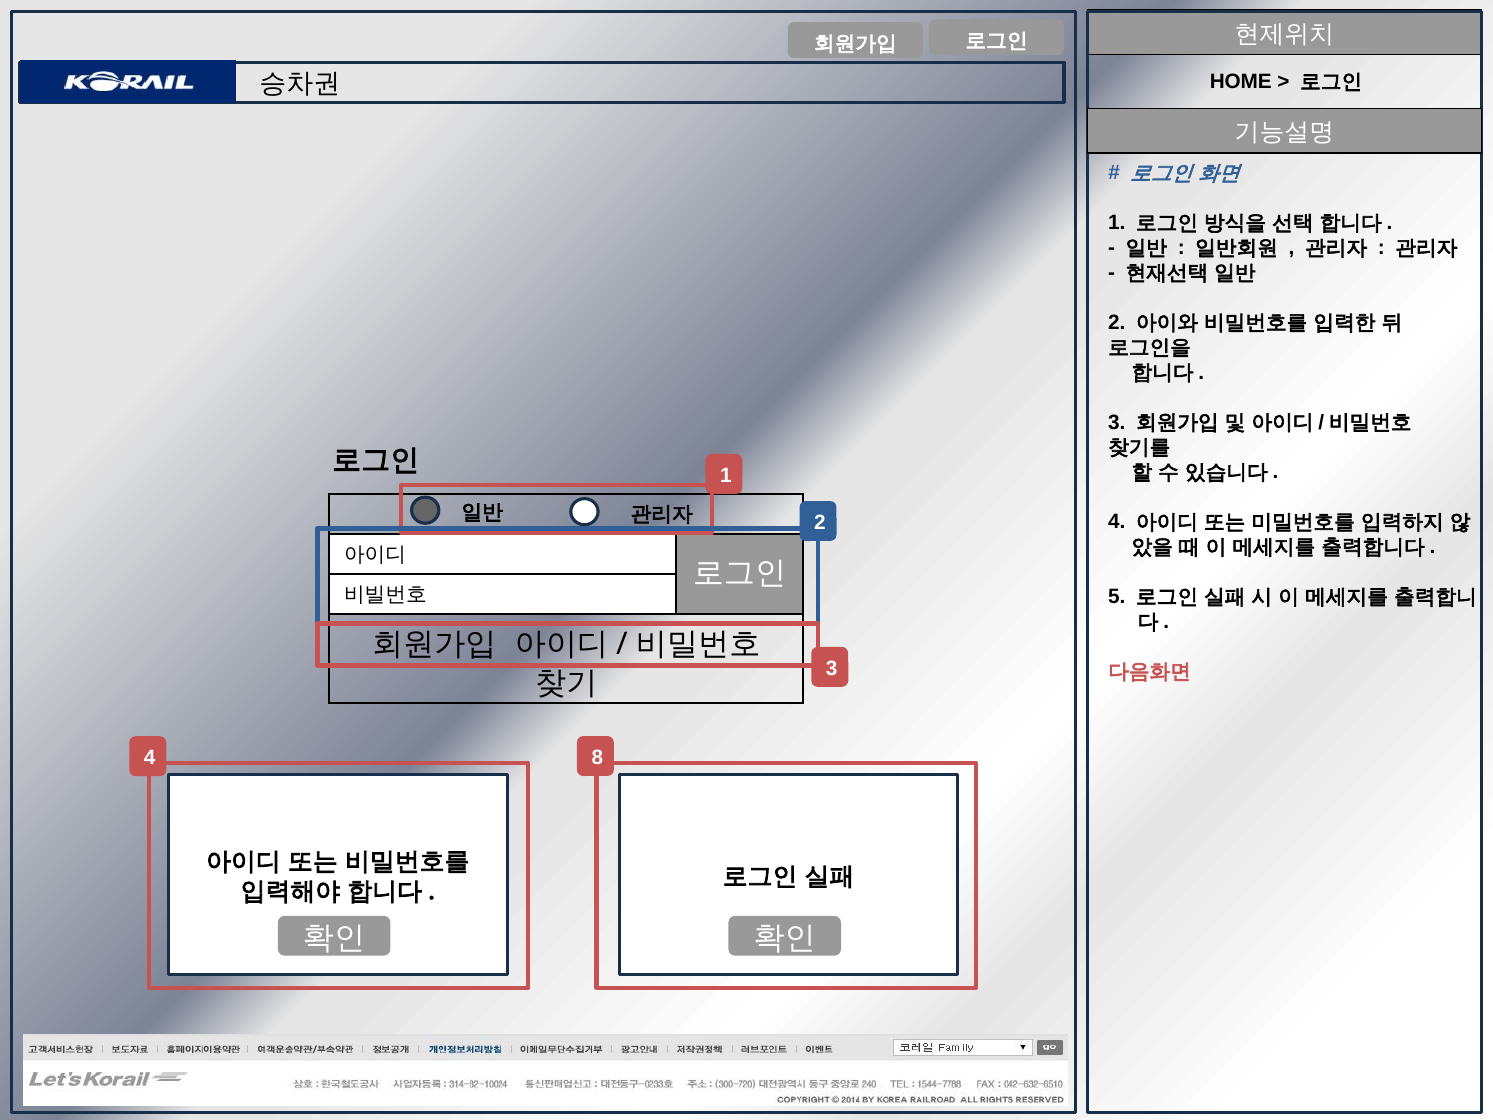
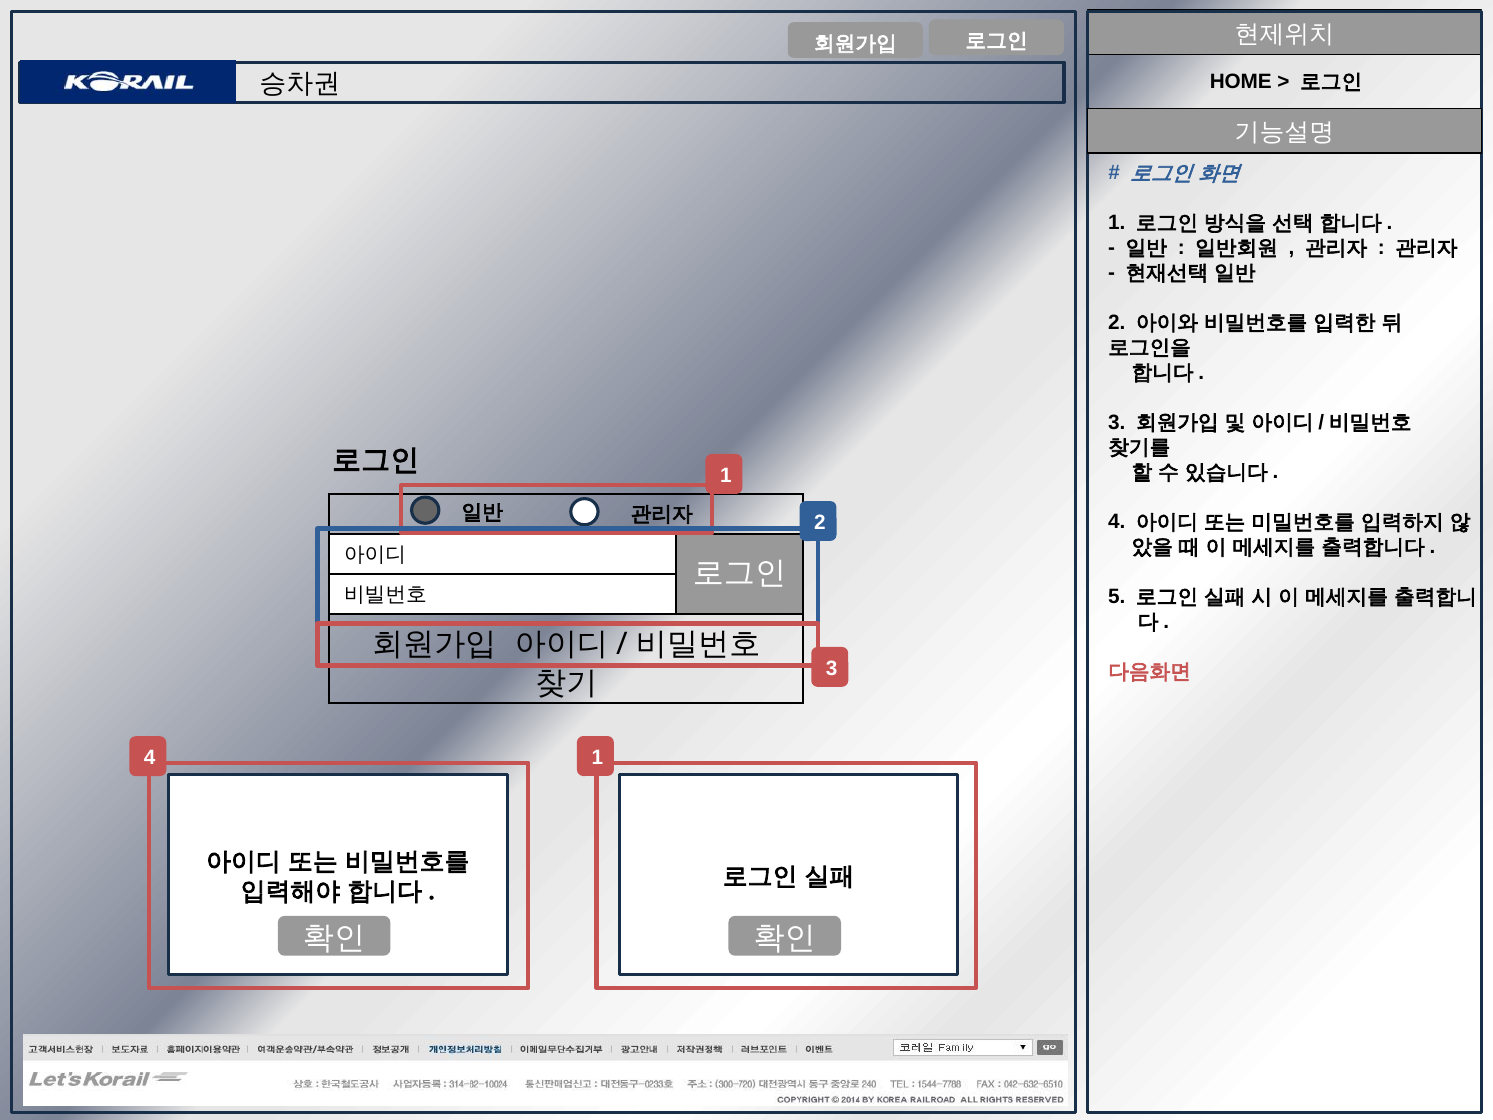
4 8: 8 -> 1
